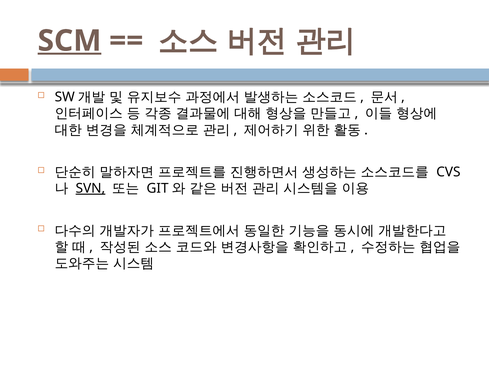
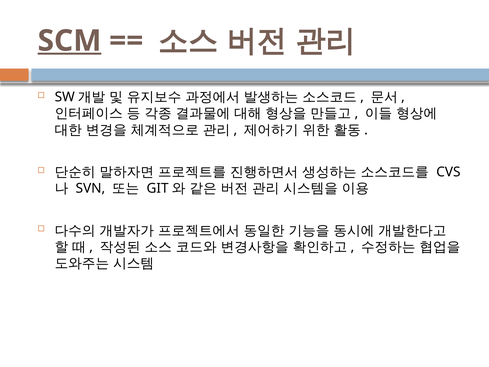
SVN underline: present -> none
